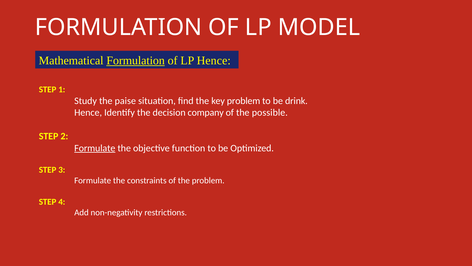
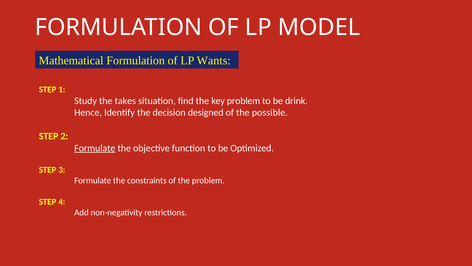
Formulation at (136, 60) underline: present -> none
LP Hence: Hence -> Wants
paise: paise -> takes
company: company -> designed
